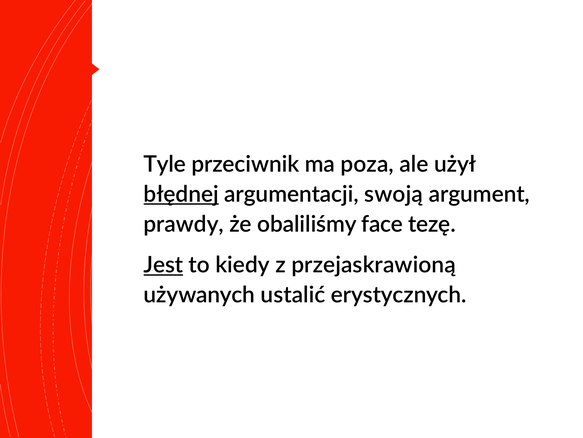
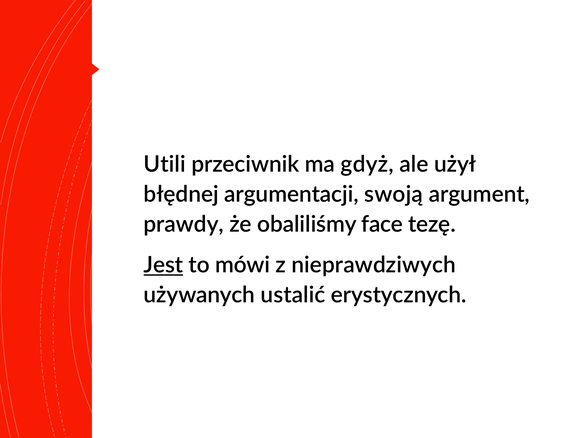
Tyle: Tyle -> Utili
poza: poza -> gdyż
błędnej underline: present -> none
kiedy: kiedy -> mówi
przejaskrawioną: przejaskrawioną -> nieprawdziwych
